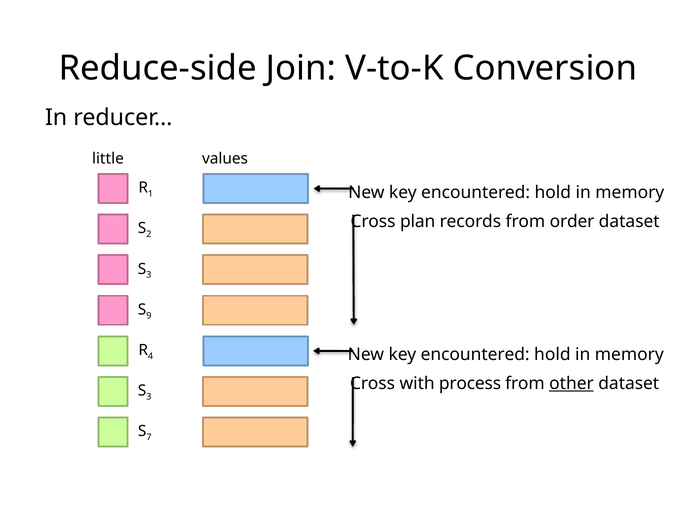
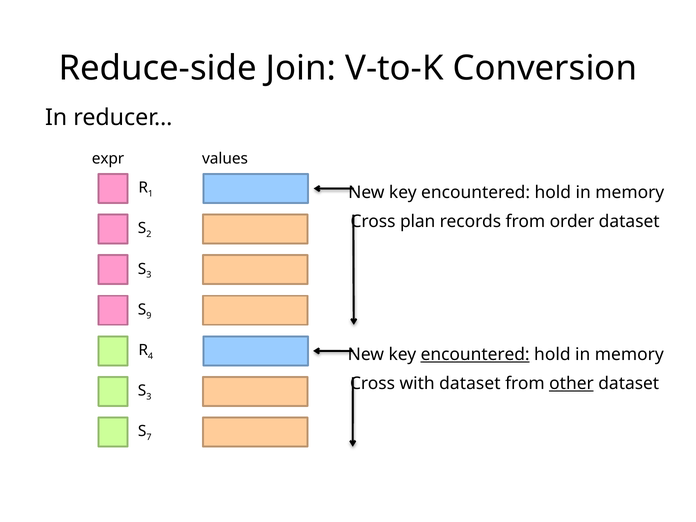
little: little -> expr
encountered at (475, 355) underline: none -> present
with process: process -> dataset
